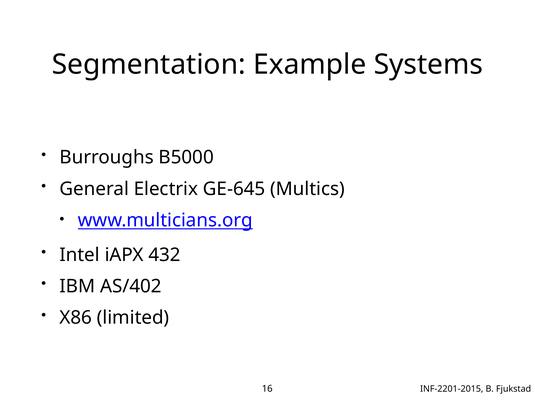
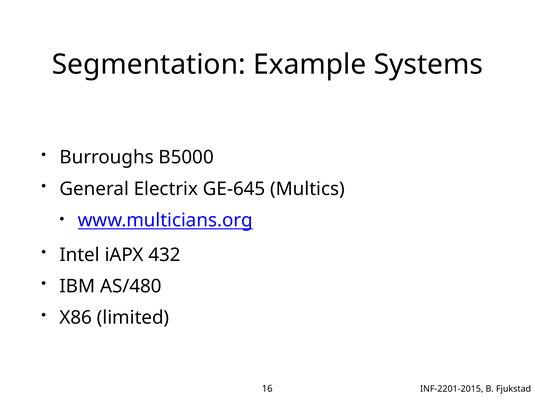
AS/402: AS/402 -> AS/480
